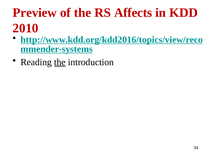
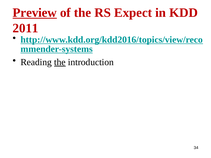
Preview underline: none -> present
Affects: Affects -> Expect
2010: 2010 -> 2011
